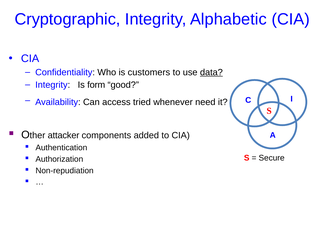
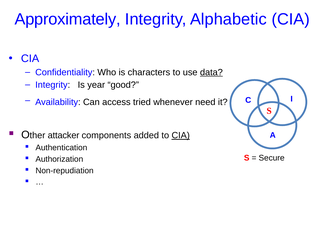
Cryptographic: Cryptographic -> Approximately
customers: customers -> characters
form: form -> year
CIA at (181, 136) underline: none -> present
